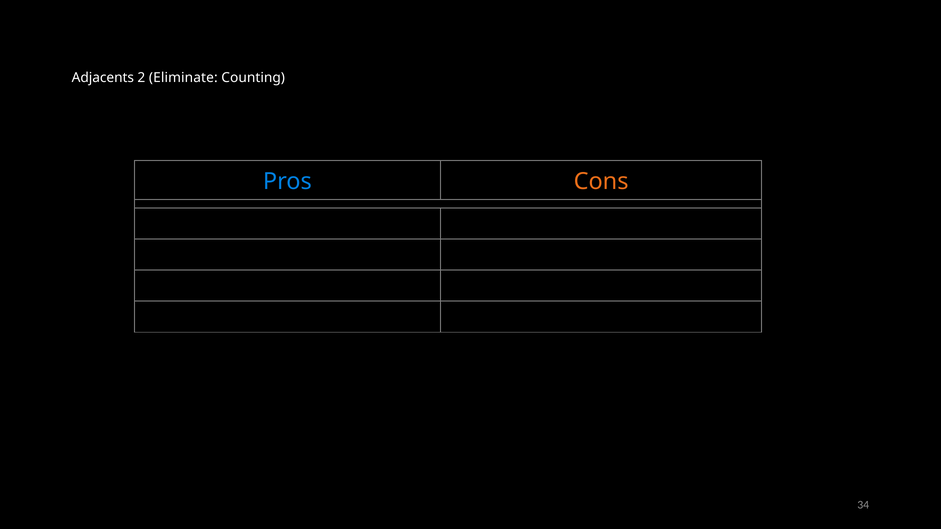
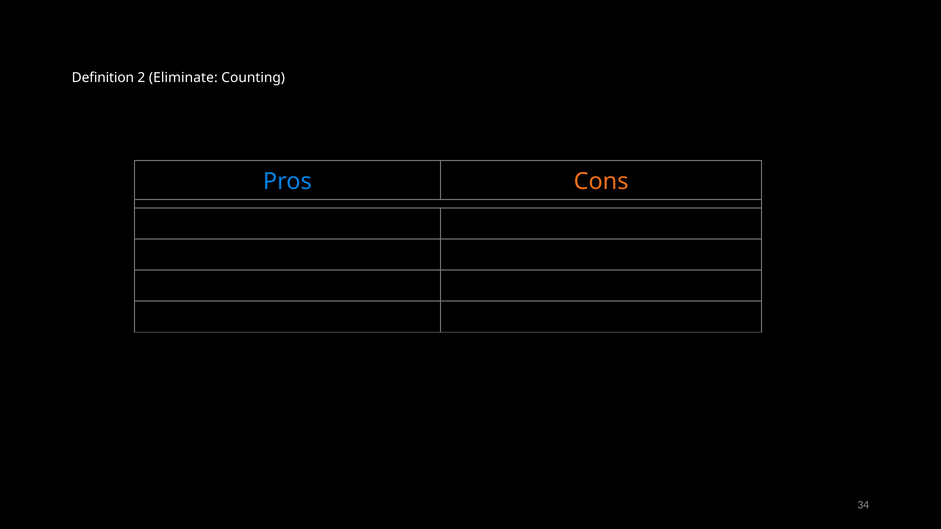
Adjacents at (103, 78): Adjacents -> Definition
